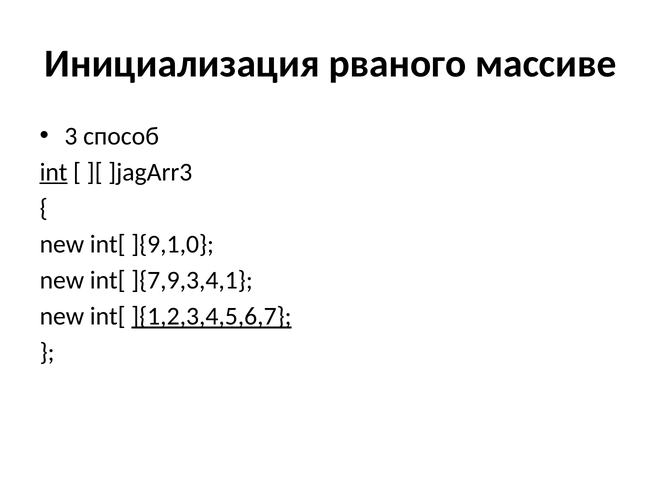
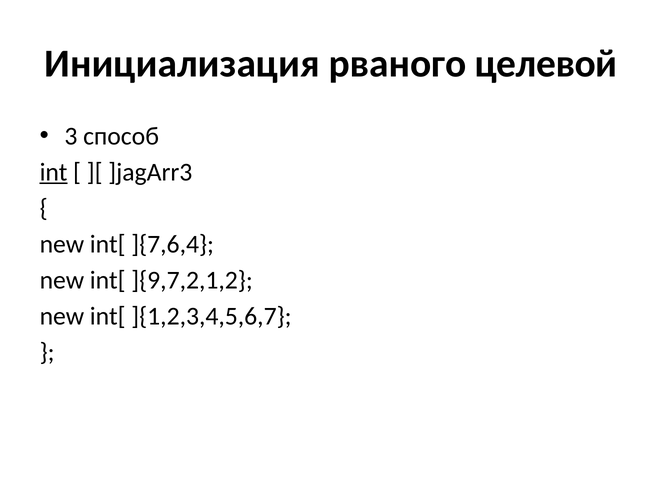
массиве: массиве -> целевой
]{9,1,0: ]{9,1,0 -> ]{7,6,4
]{7,9,3,4,1: ]{7,9,3,4,1 -> ]{9,7,2,1,2
]{1,2,3,4,5,6,7 underline: present -> none
